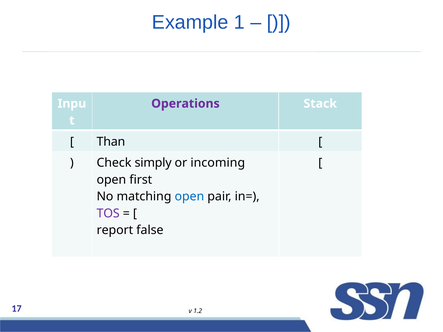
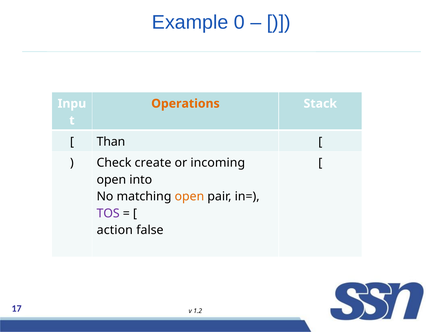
1: 1 -> 0
Operations colour: purple -> orange
simply: simply -> create
first: first -> into
open at (189, 197) colour: blue -> orange
report: report -> action
